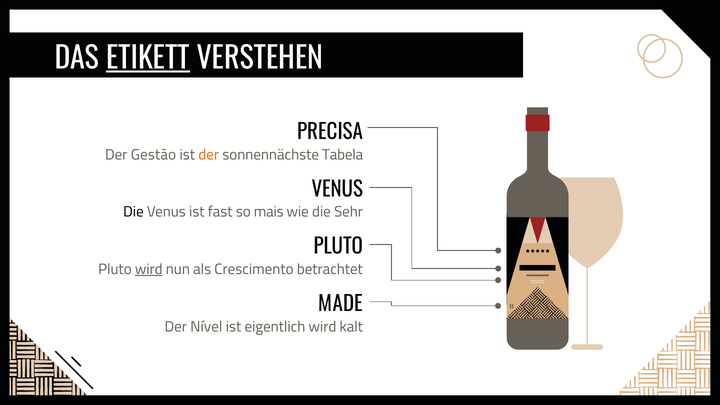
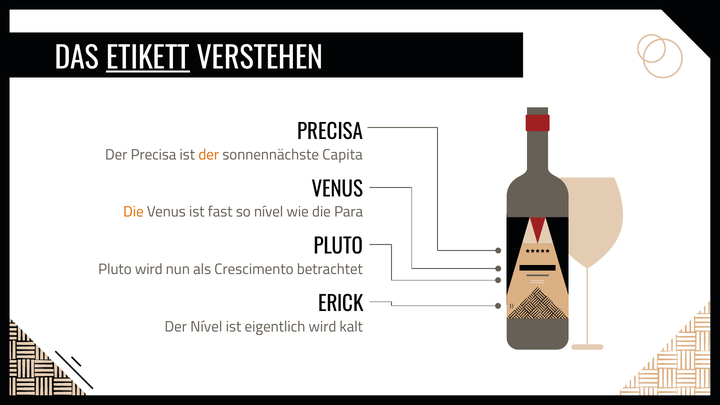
Der Gestão: Gestão -> Precisa
Tabela: Tabela -> Capita
Die at (133, 212) colour: black -> orange
so mais: mais -> nível
Sehr: Sehr -> Para
wird at (149, 269) underline: present -> none
MADE: MADE -> ERICK
